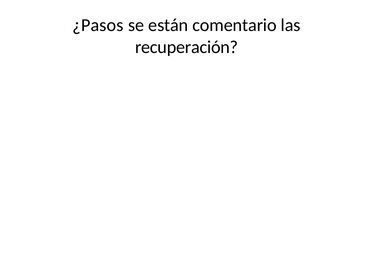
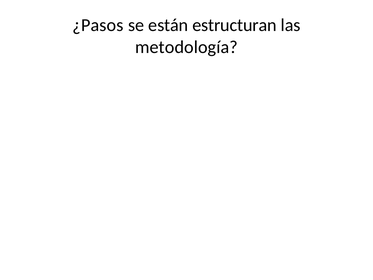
comentario: comentario -> estructuran
recuperación: recuperación -> metodología
